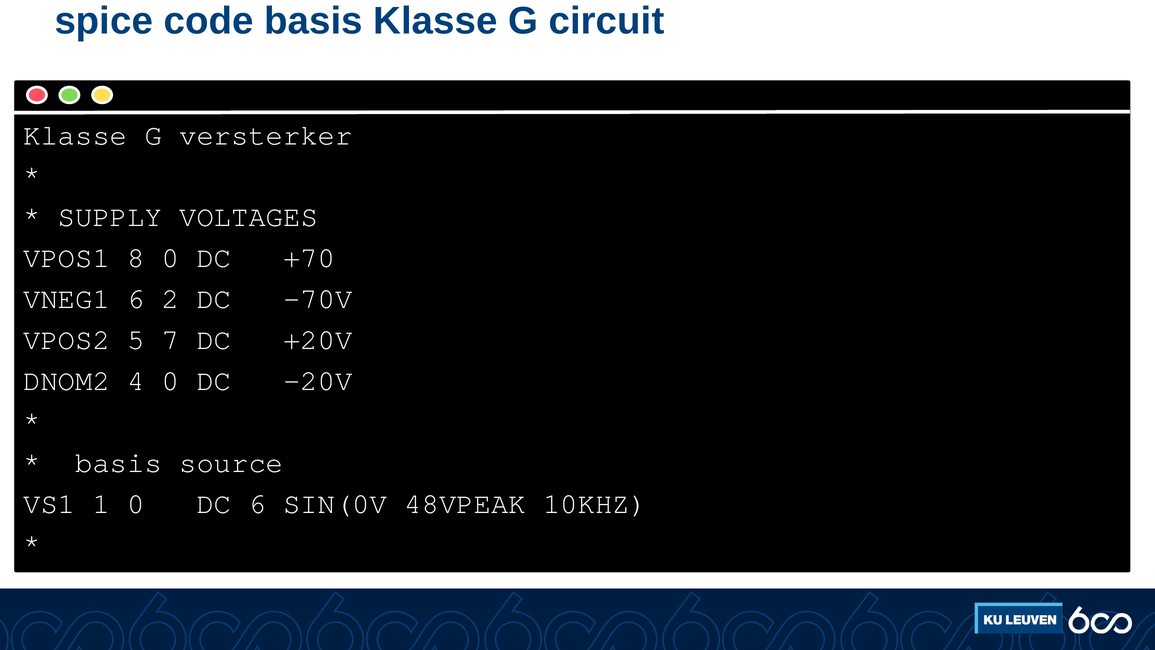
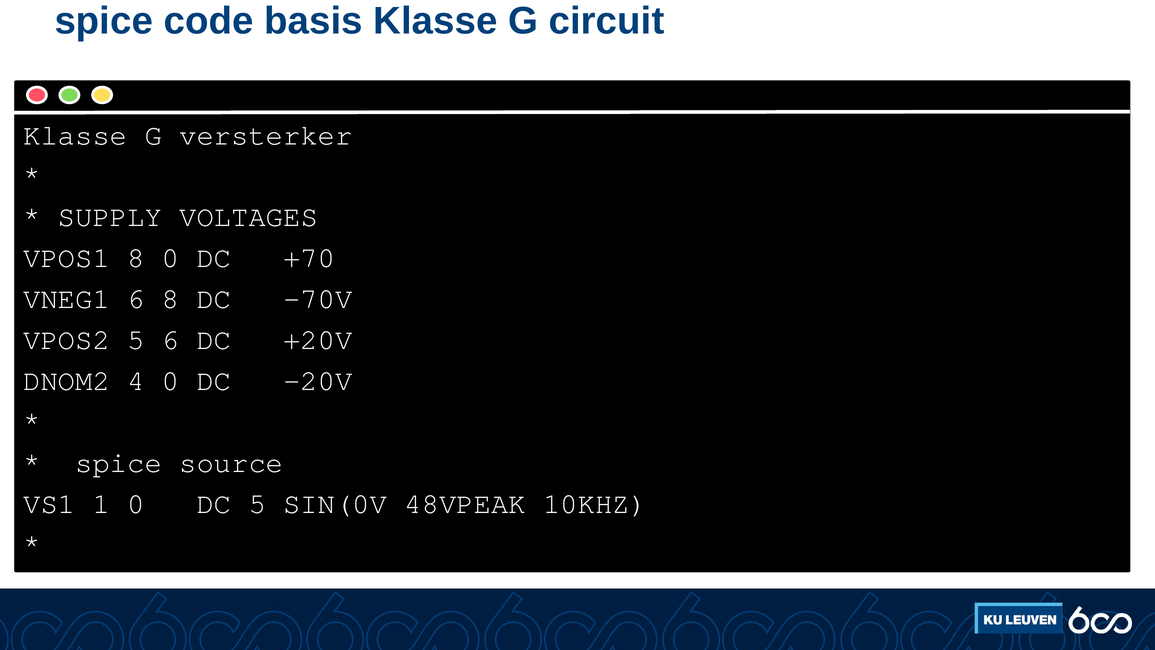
6 2: 2 -> 8
5 7: 7 -> 6
basis at (119, 462): basis -> spice
DC 6: 6 -> 5
